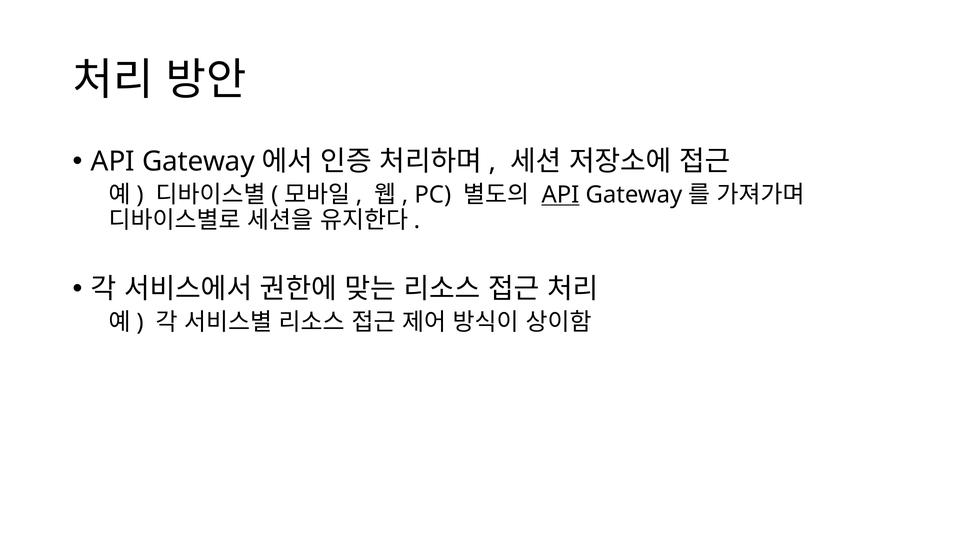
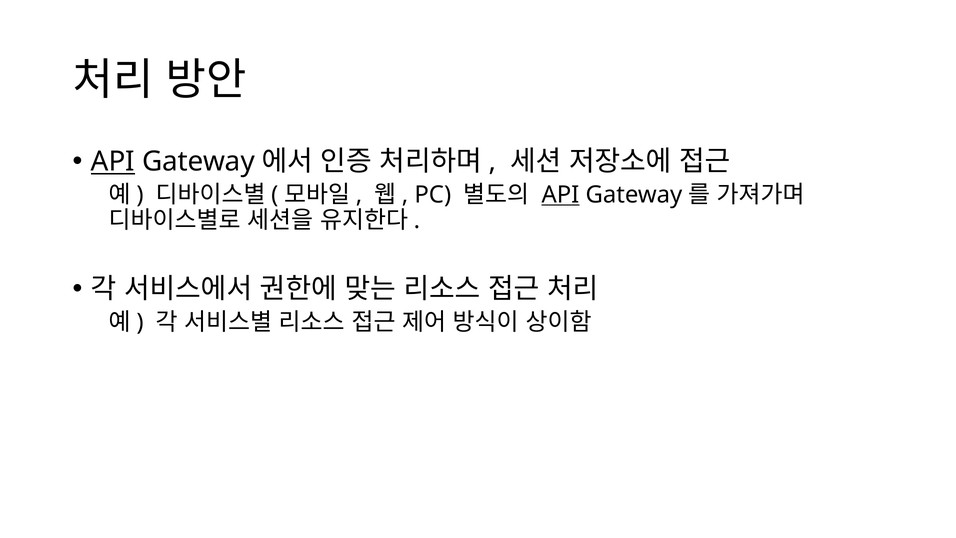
API at (113, 162) underline: none -> present
